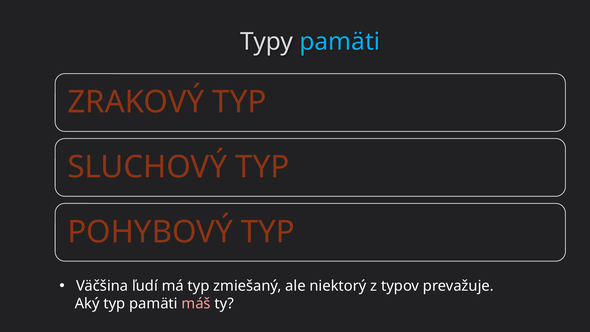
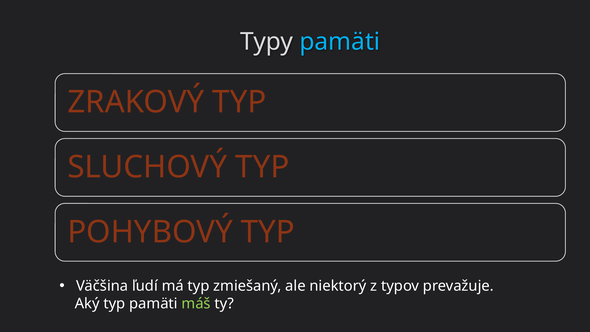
máš colour: pink -> light green
